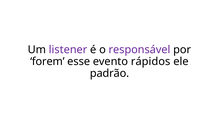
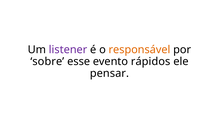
responsável colour: purple -> orange
forem: forem -> sobre
padrão: padrão -> pensar
